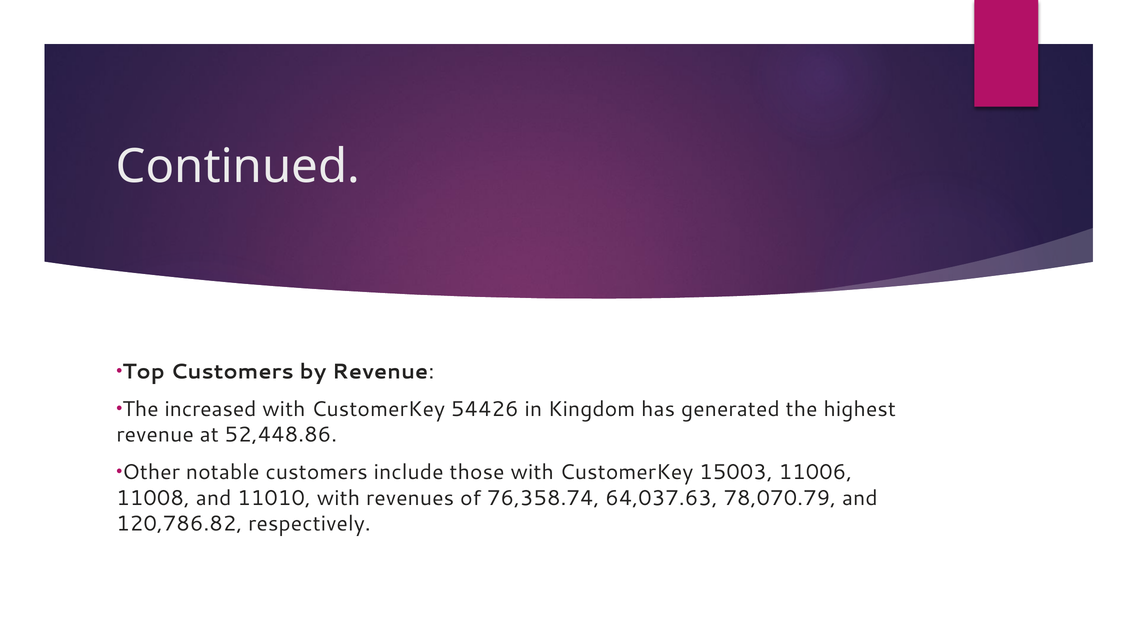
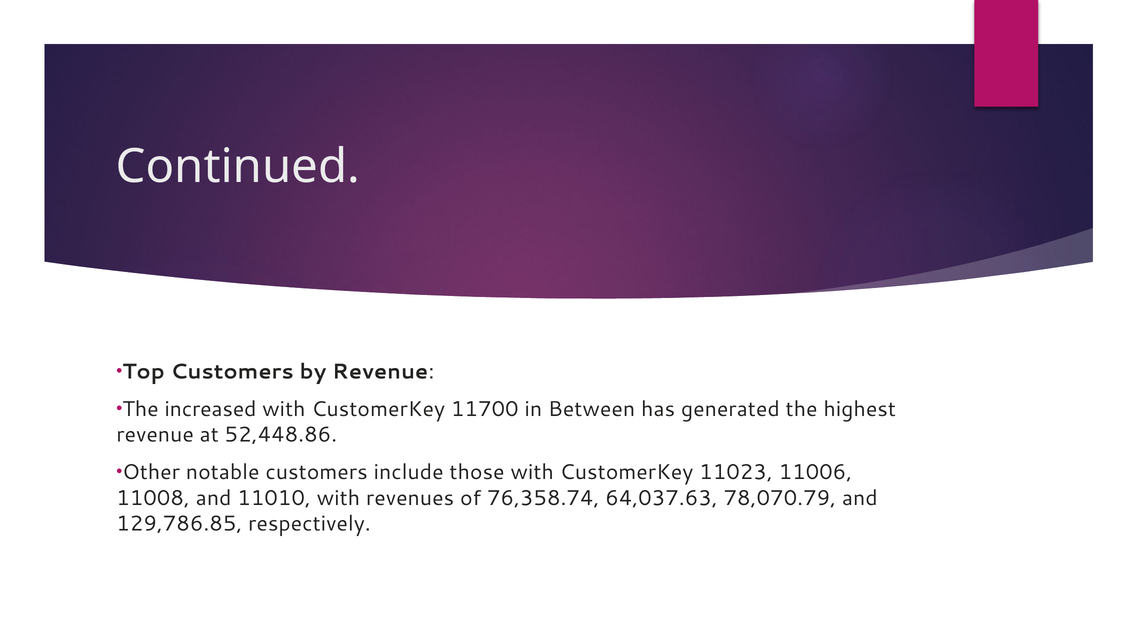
54426: 54426 -> 11700
Kingdom: Kingdom -> Between
15003: 15003 -> 11023
120,786.82: 120,786.82 -> 129,786.85
